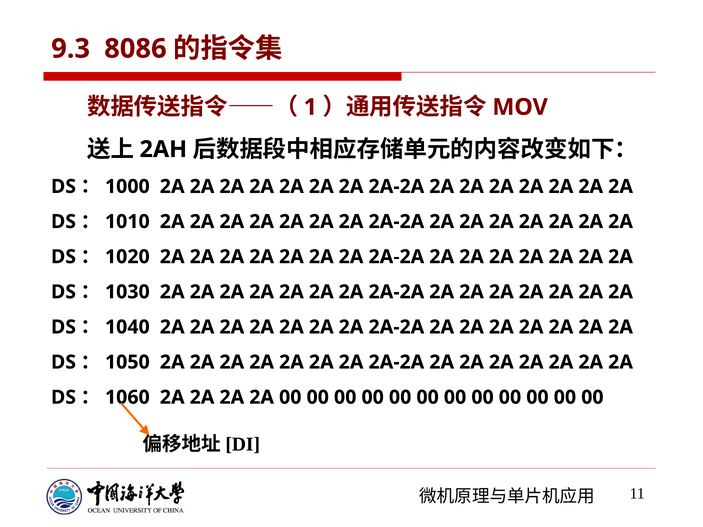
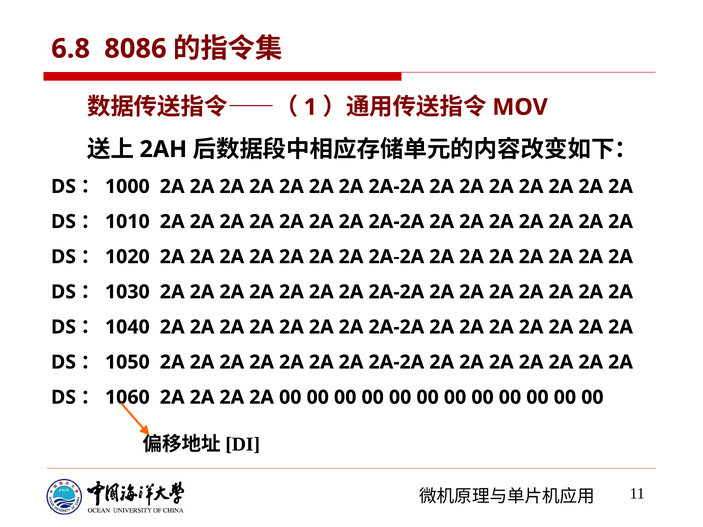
9.3: 9.3 -> 6.8
